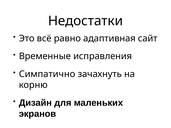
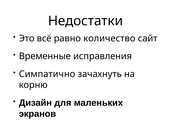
адаптивная: адаптивная -> количество
